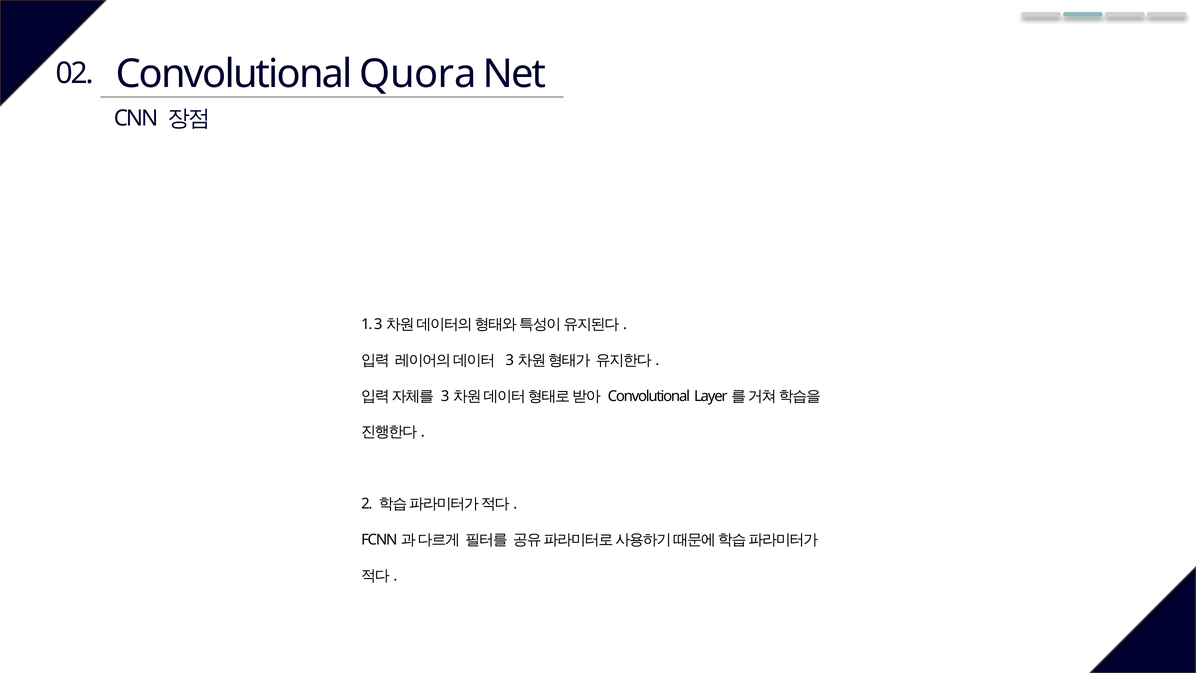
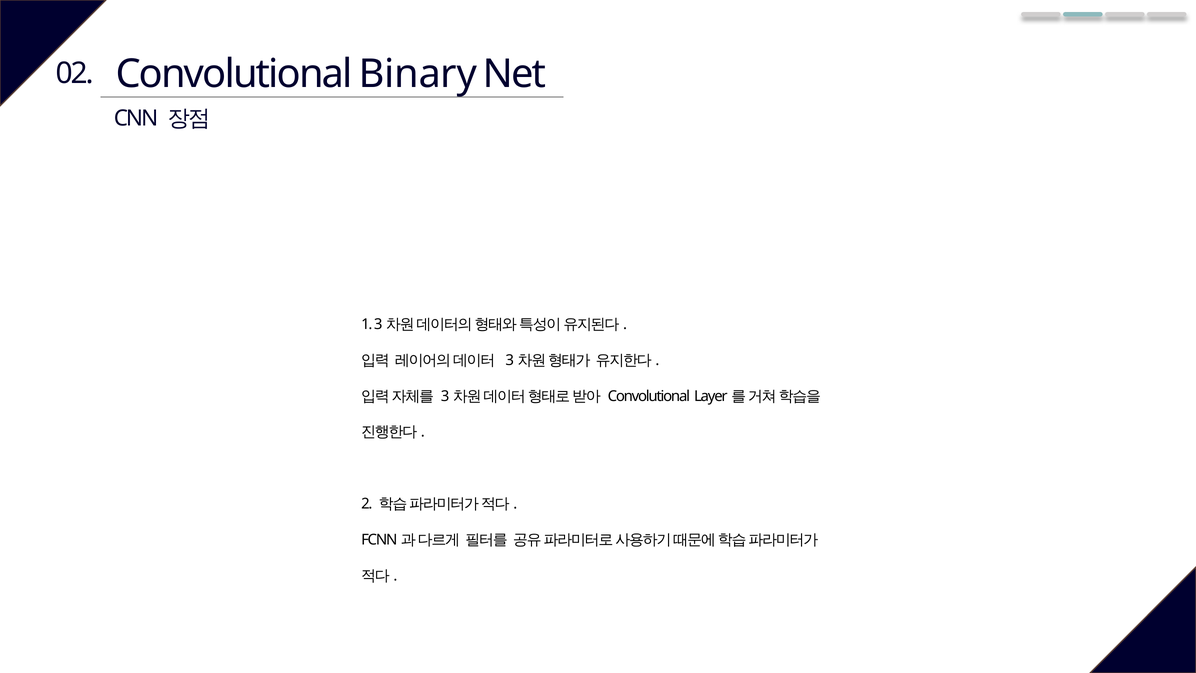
Quora: Quora -> Binary
